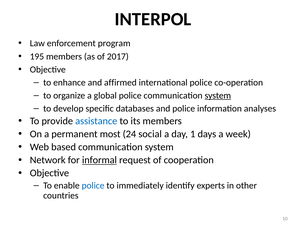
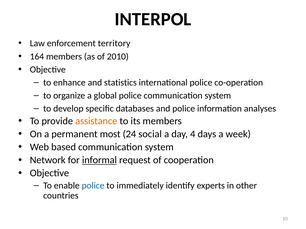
program: program -> territory
195: 195 -> 164
2017: 2017 -> 2010
affirmed: affirmed -> statistics
system at (218, 96) underline: present -> none
assistance colour: blue -> orange
1: 1 -> 4
